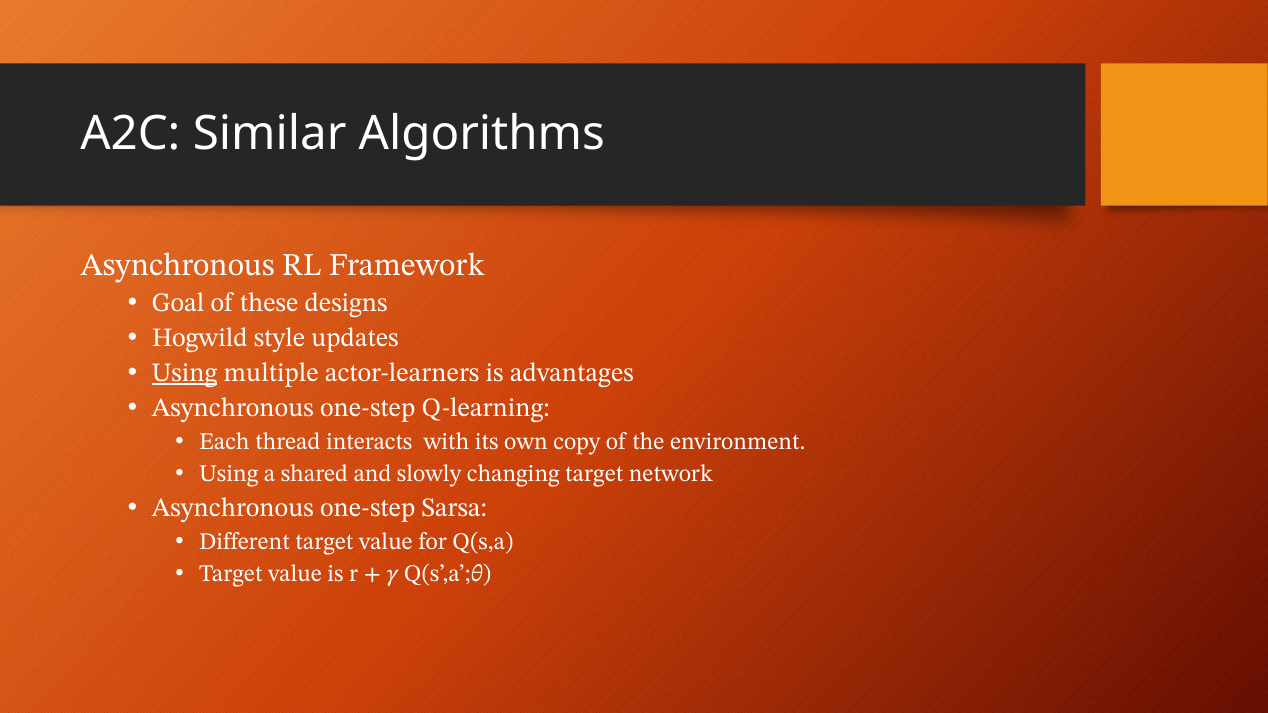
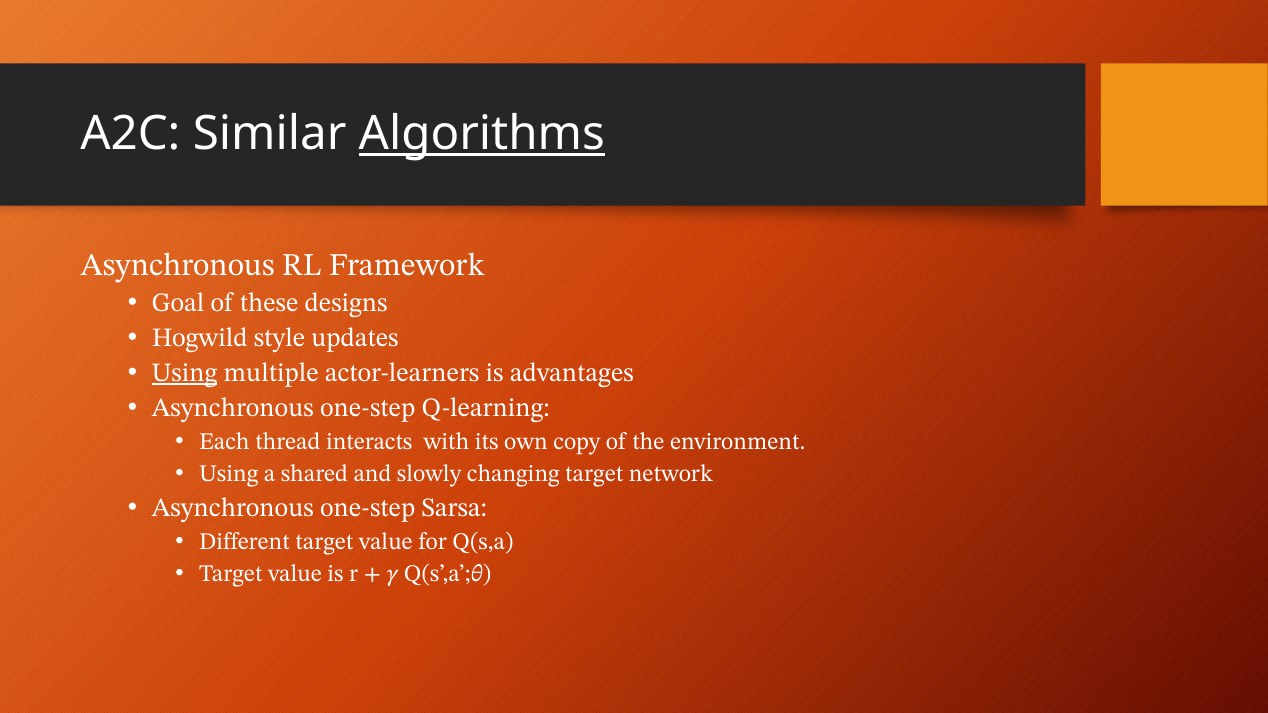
Algorithms underline: none -> present
